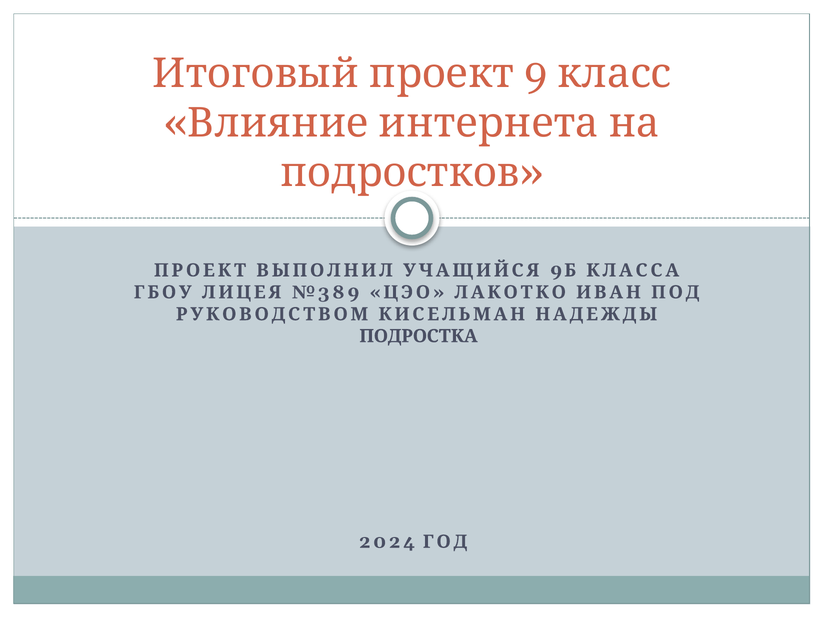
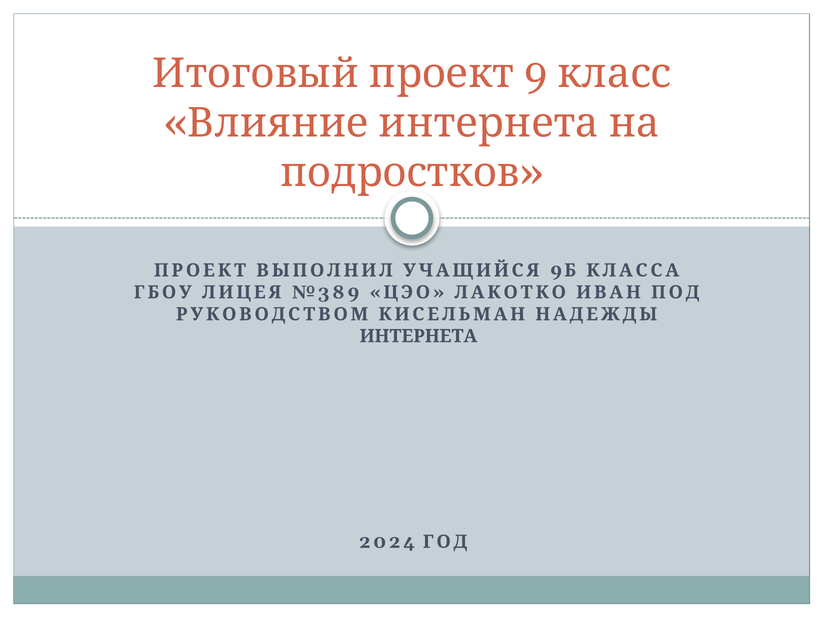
ПОДРОСТКА: ПОДРОСТКА -> ИНТЕРНЕТА
